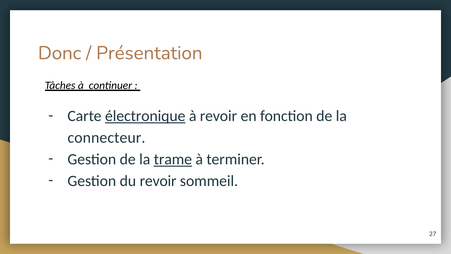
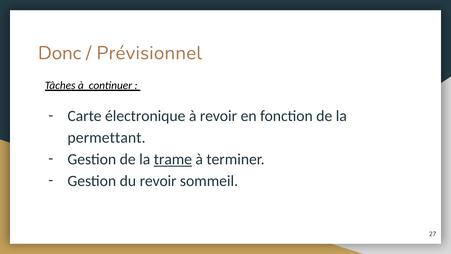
Présentation: Présentation -> Prévisionnel
électronique underline: present -> none
connecteur: connecteur -> permettant
